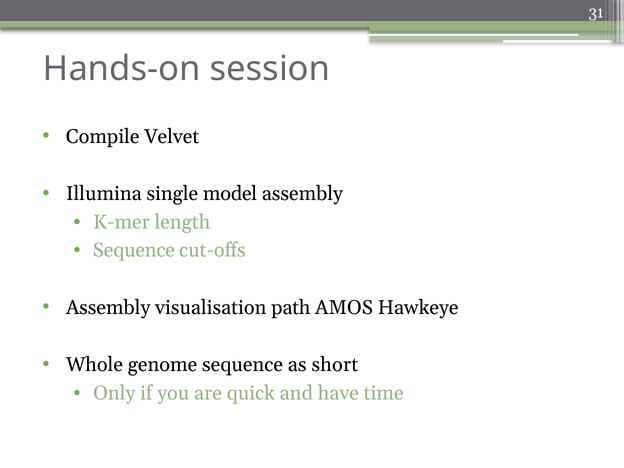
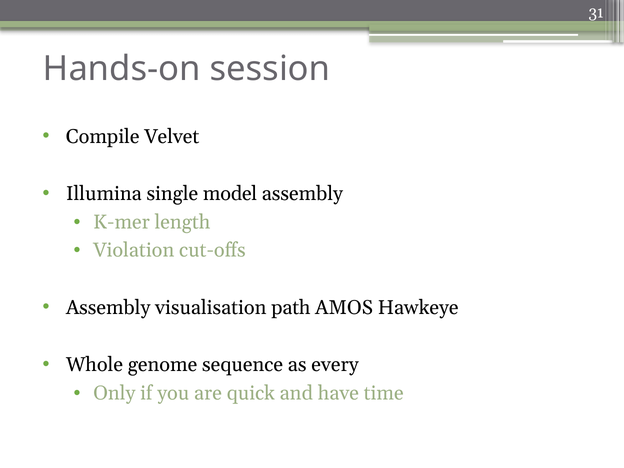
Sequence at (134, 250): Sequence -> Violation
short: short -> every
